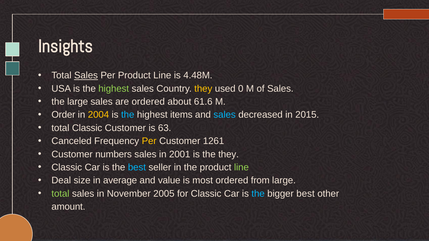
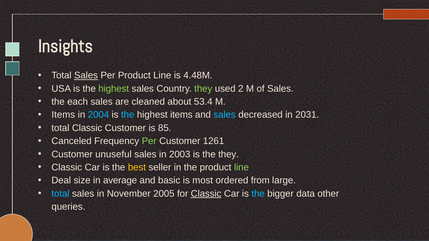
they at (203, 89) colour: yellow -> light green
0: 0 -> 2
the large: large -> each
are ordered: ordered -> cleaned
61.6: 61.6 -> 53.4
Order at (63, 115): Order -> Items
2004 colour: yellow -> light blue
2015: 2015 -> 2031
63: 63 -> 85
Per at (149, 141) colour: yellow -> light green
numbers: numbers -> unuseful
2001: 2001 -> 2003
best at (137, 168) colour: light blue -> yellow
value: value -> basic
total at (60, 194) colour: light green -> light blue
Classic at (206, 194) underline: none -> present
bigger best: best -> data
amount: amount -> queries
